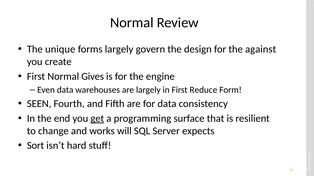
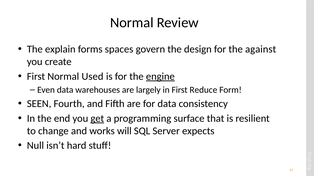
unique: unique -> explain
forms largely: largely -> spaces
Gives: Gives -> Used
engine underline: none -> present
Sort: Sort -> Null
